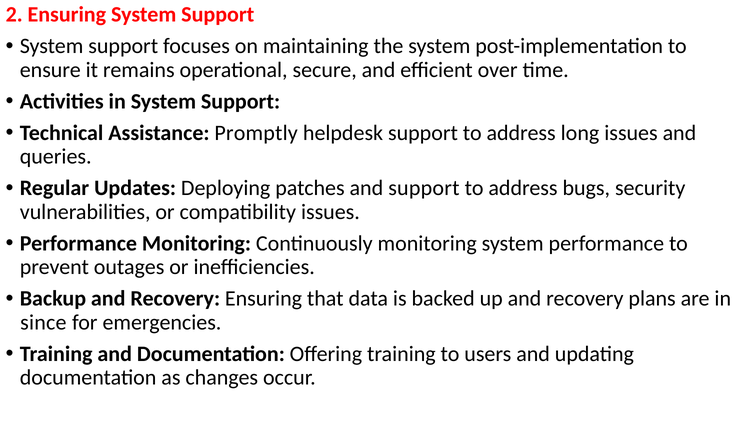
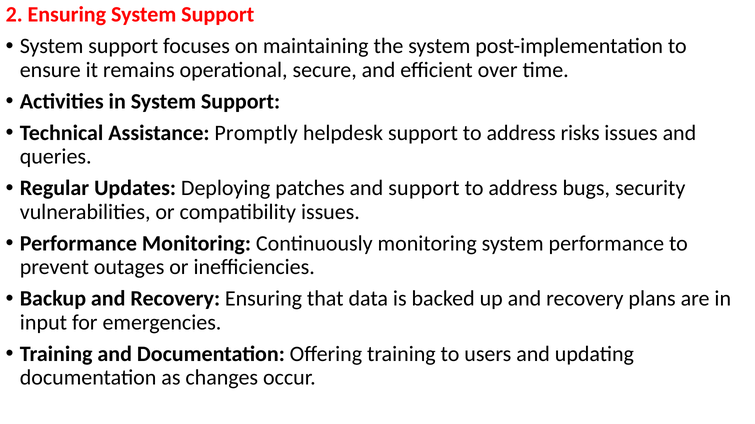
long: long -> risks
since: since -> input
